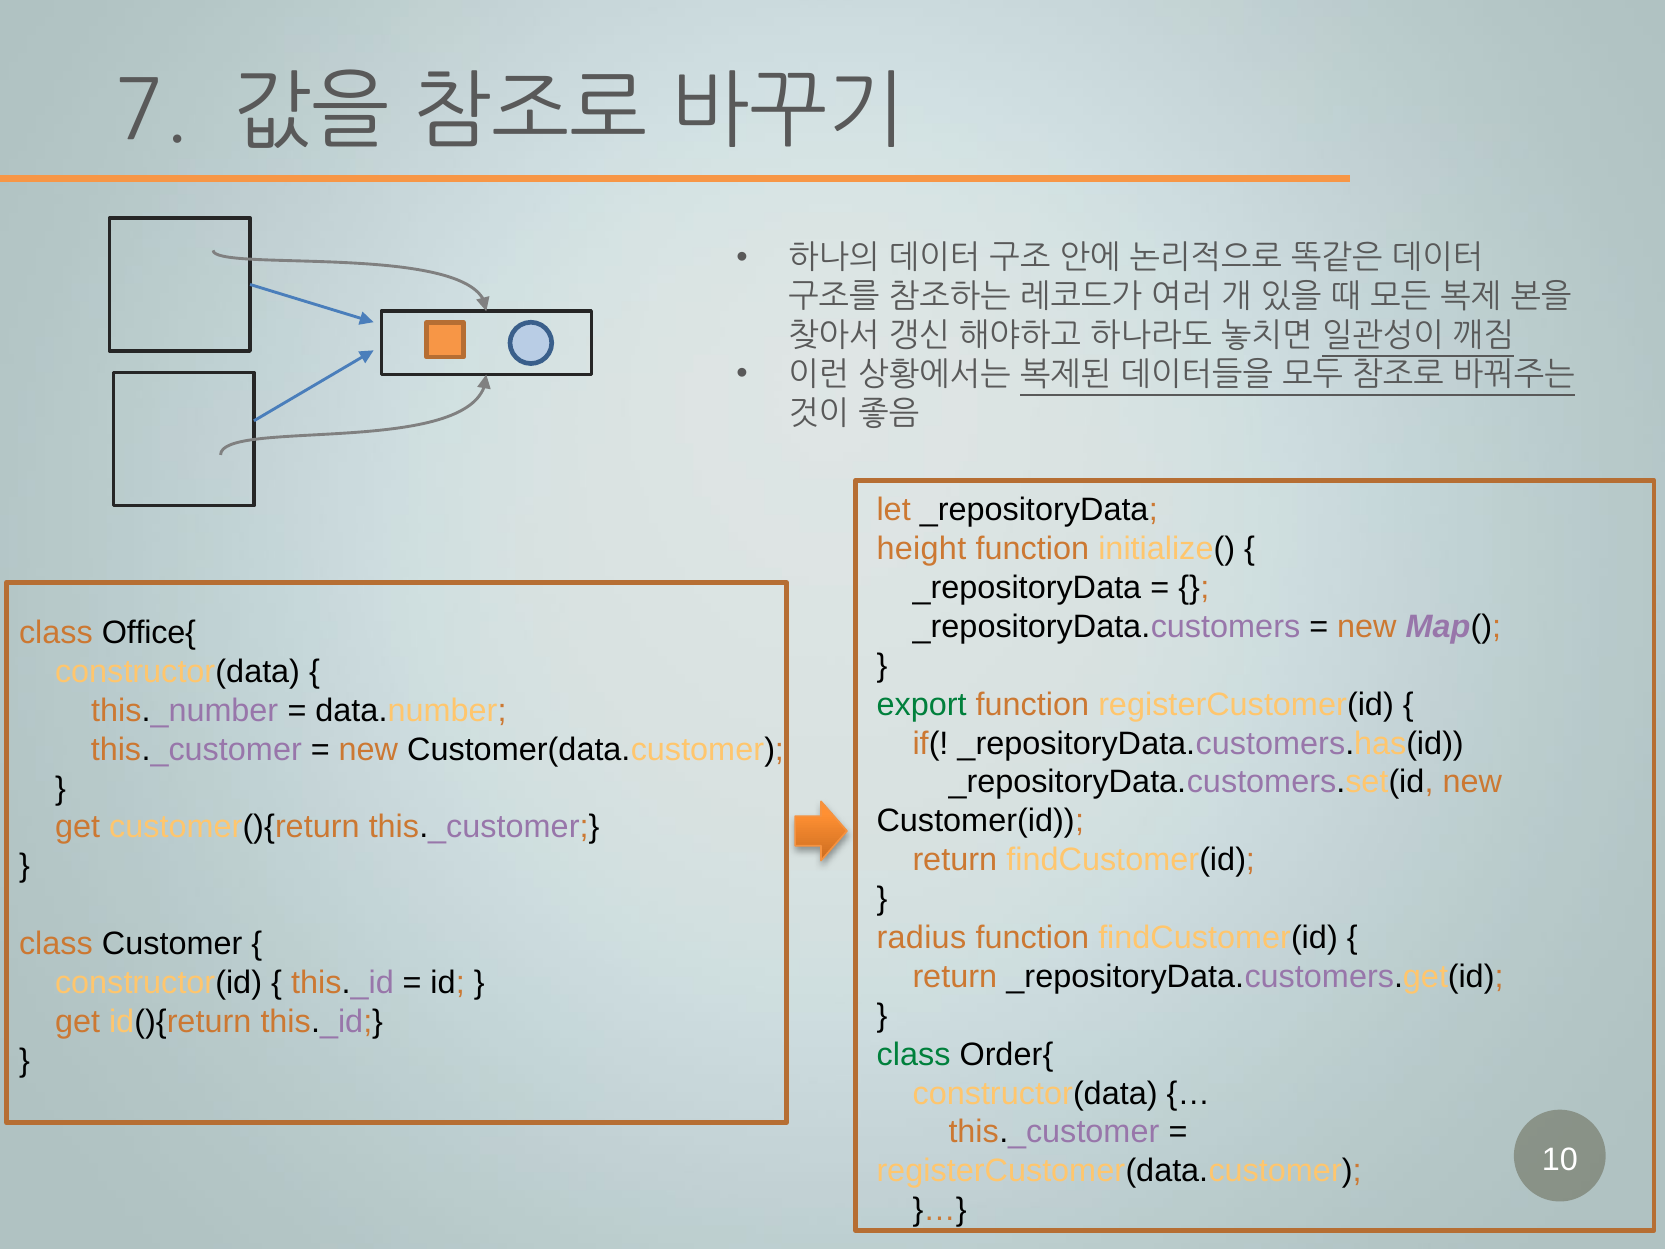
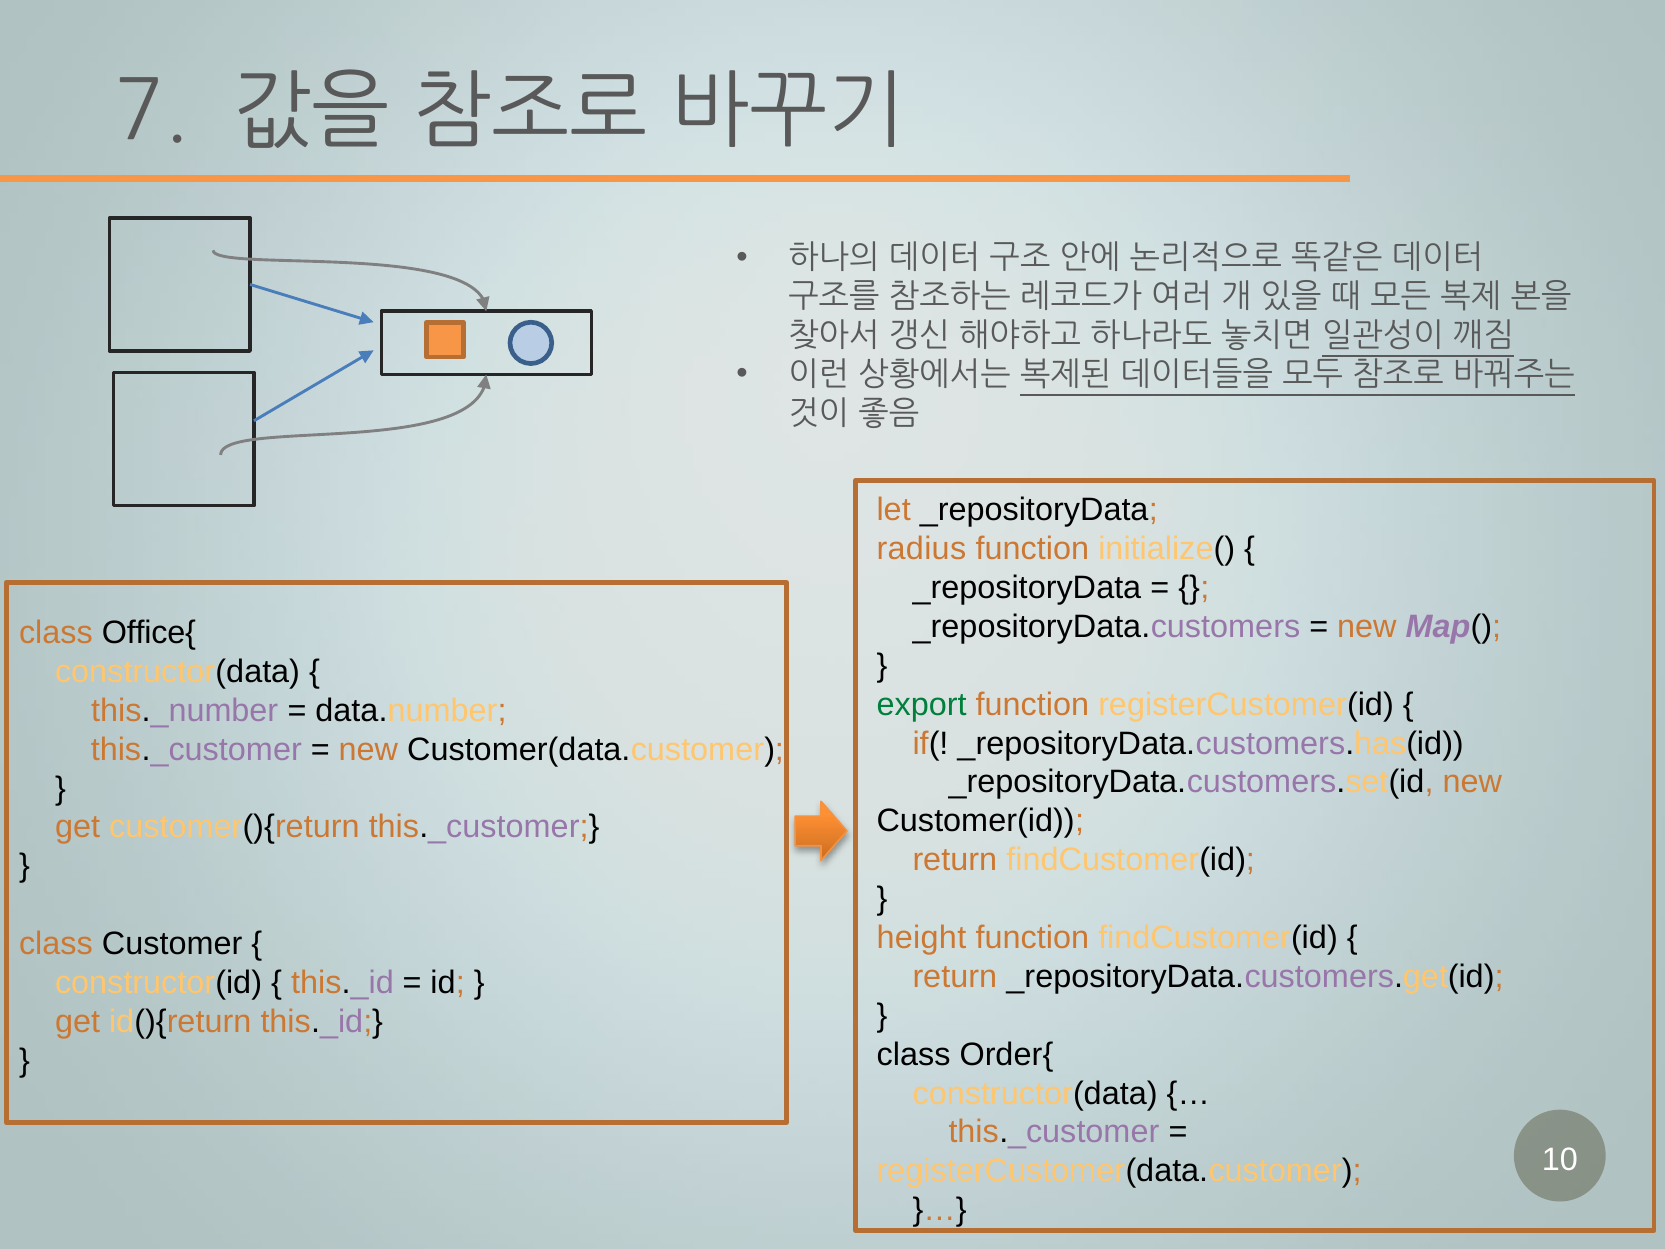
height: height -> radius
radius: radius -> height
class at (914, 1054) colour: green -> black
